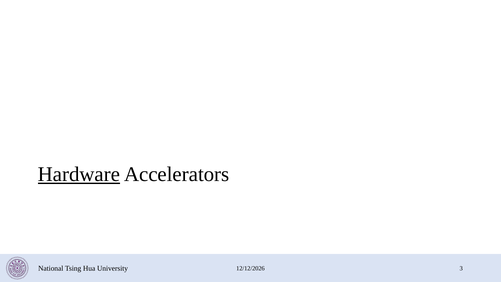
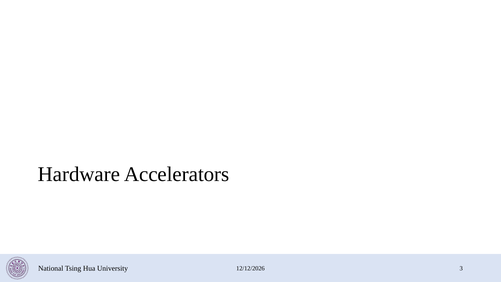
Hardware underline: present -> none
